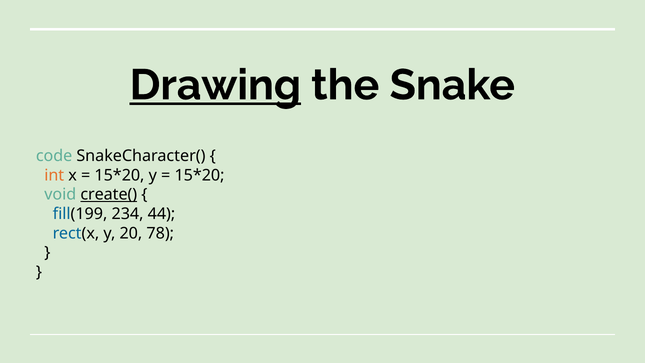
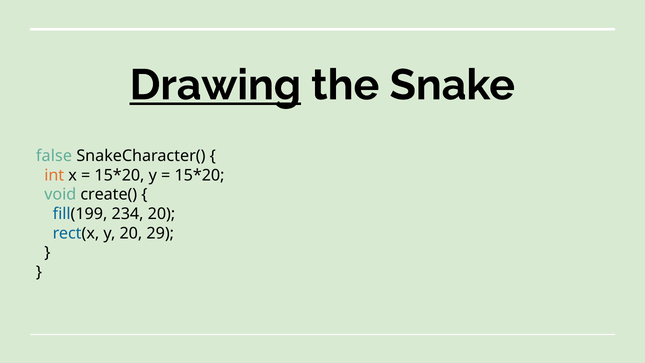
code: code -> false
create( underline: present -> none
234 44: 44 -> 20
78: 78 -> 29
